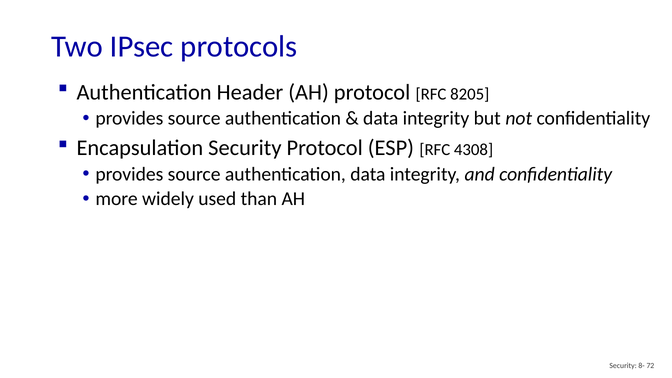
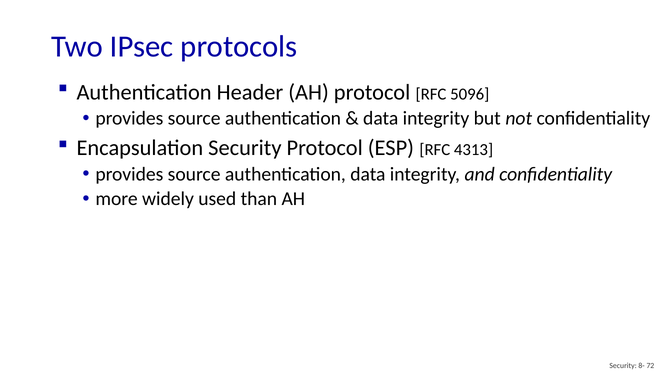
8205: 8205 -> 5096
4308: 4308 -> 4313
